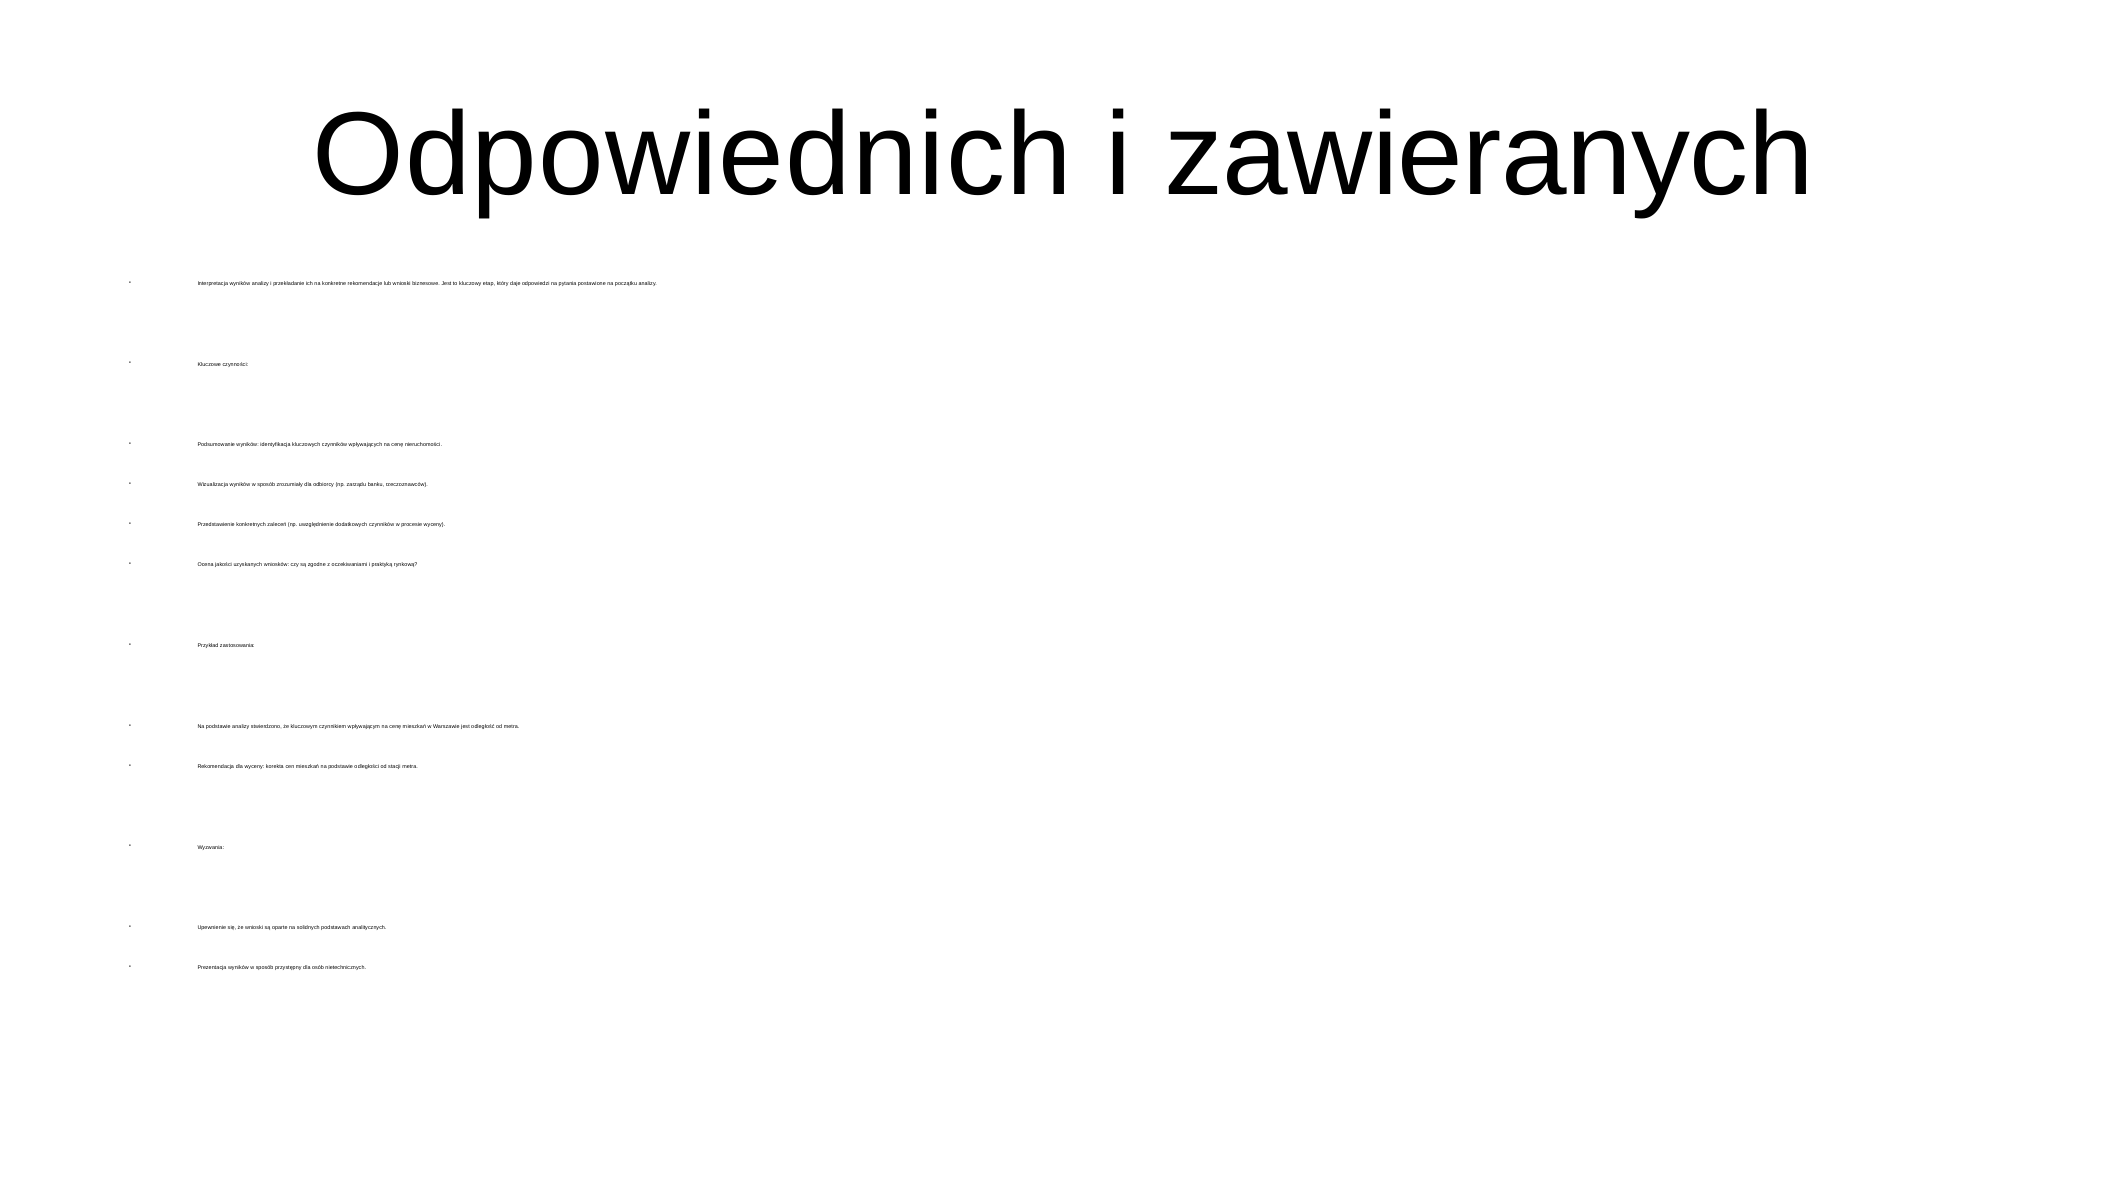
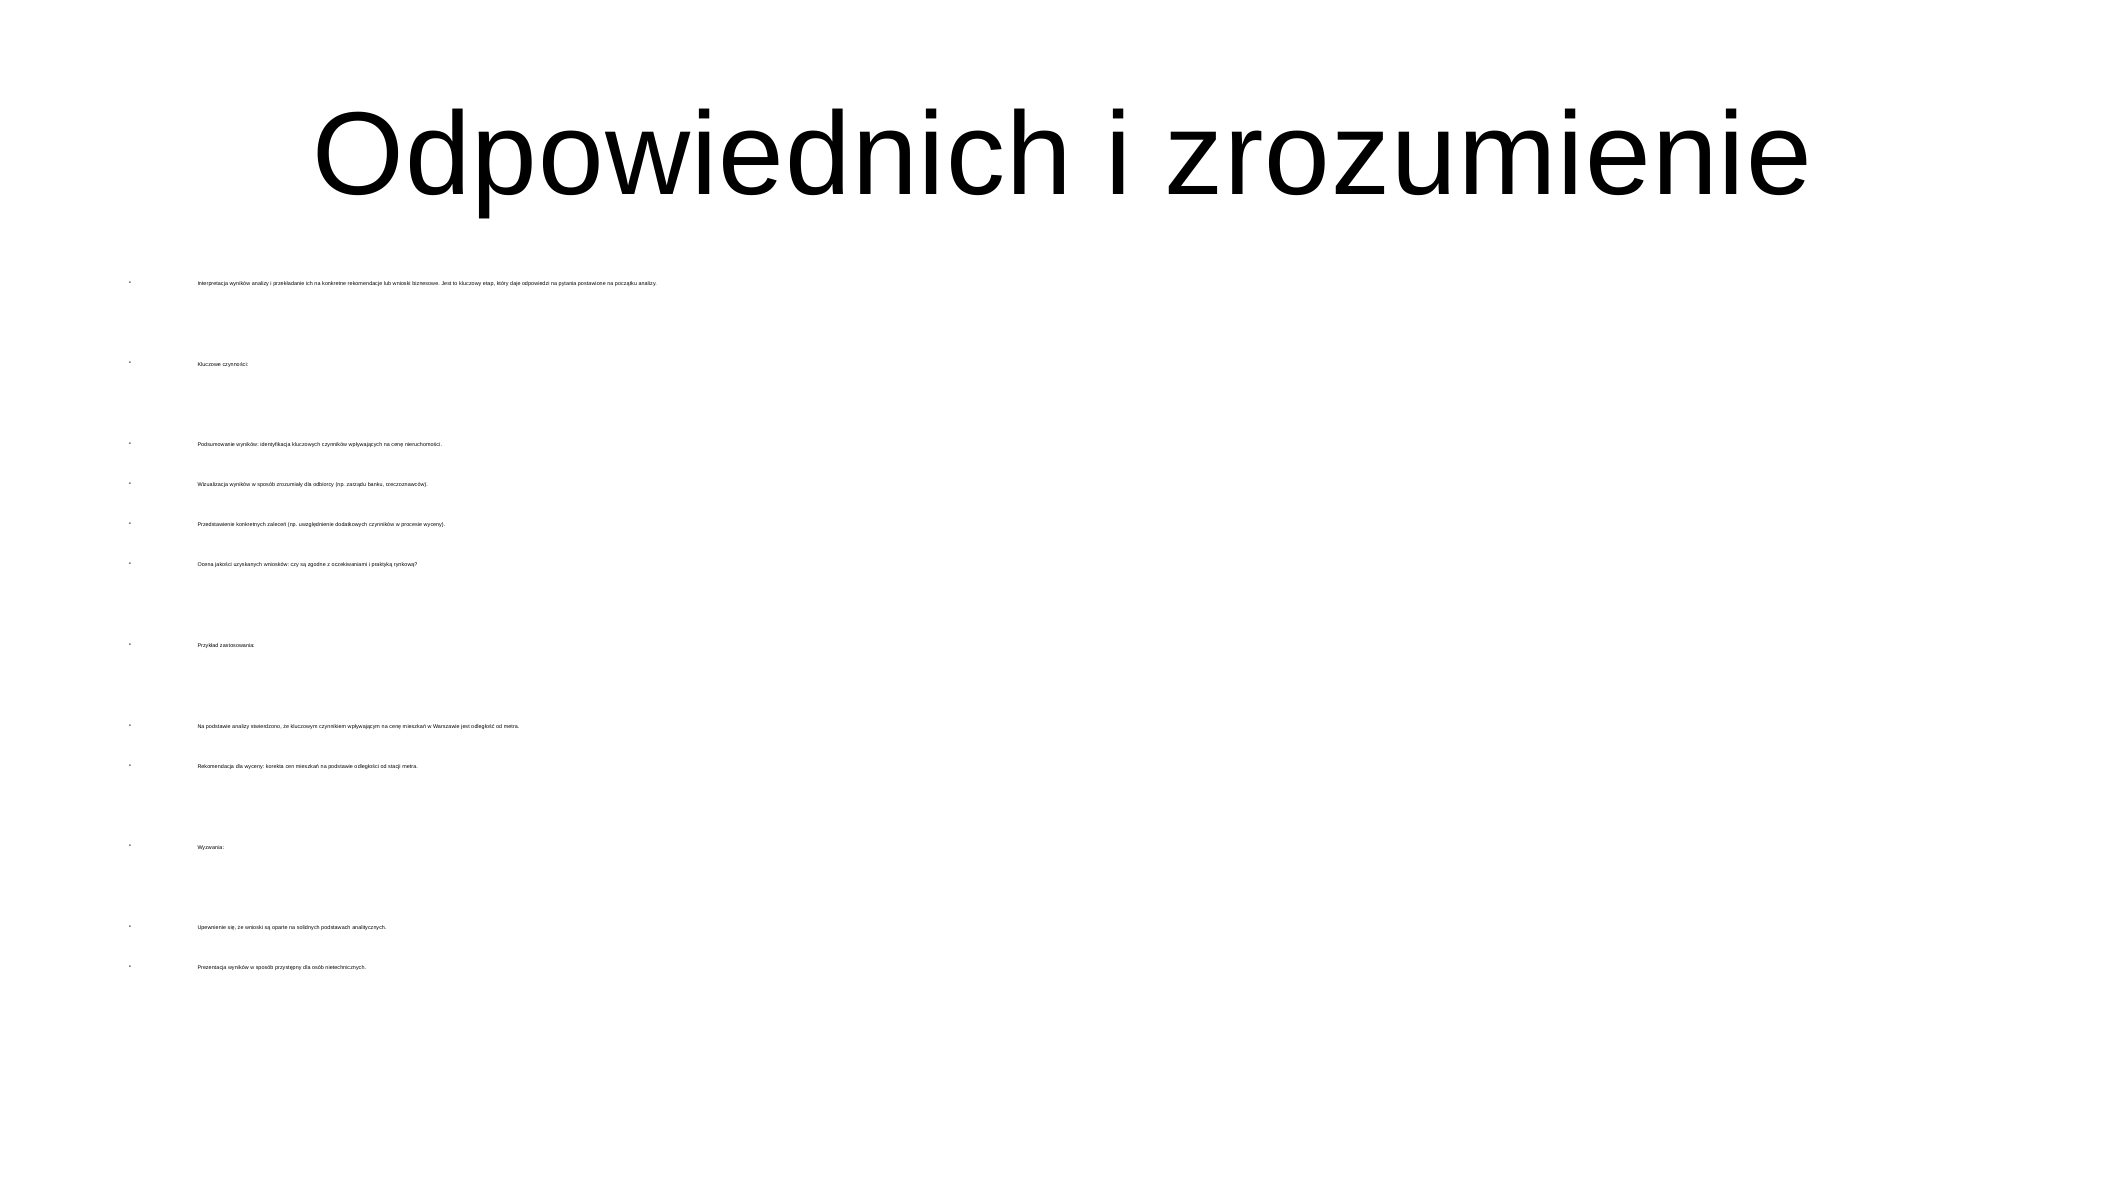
zawieranych: zawieranych -> zrozumienie
